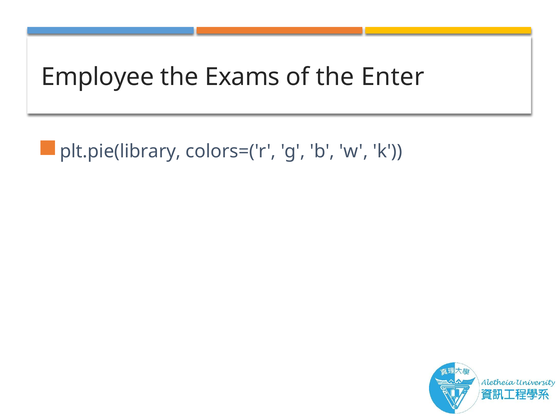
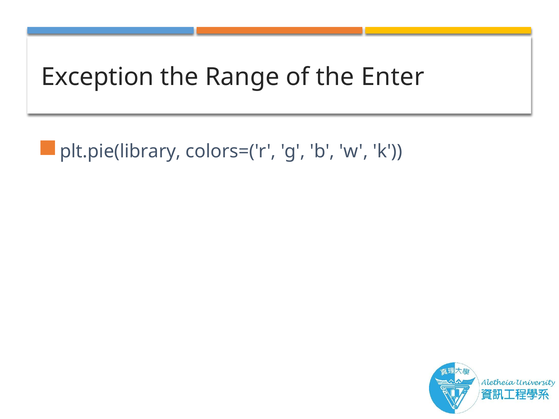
Employee: Employee -> Exception
Exams: Exams -> Range
